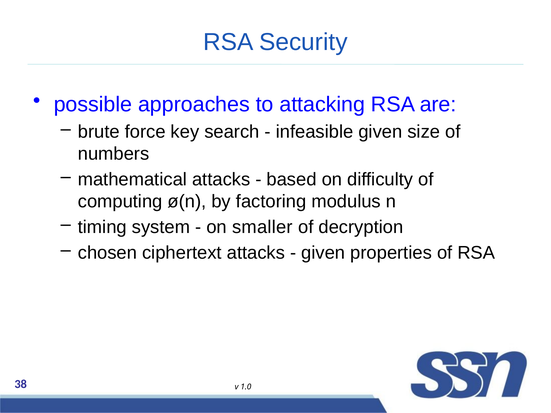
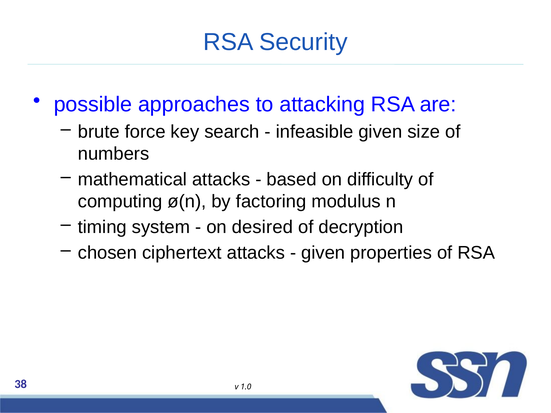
smaller: smaller -> desired
